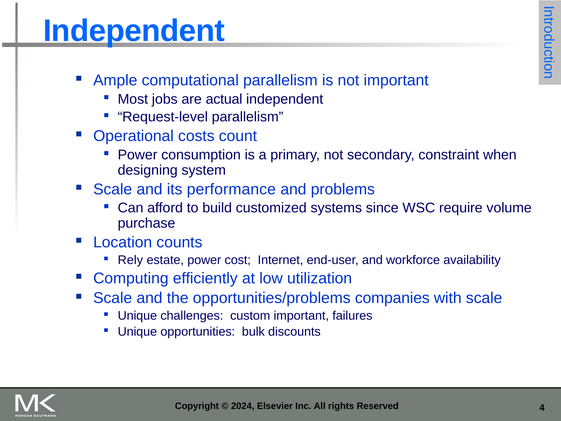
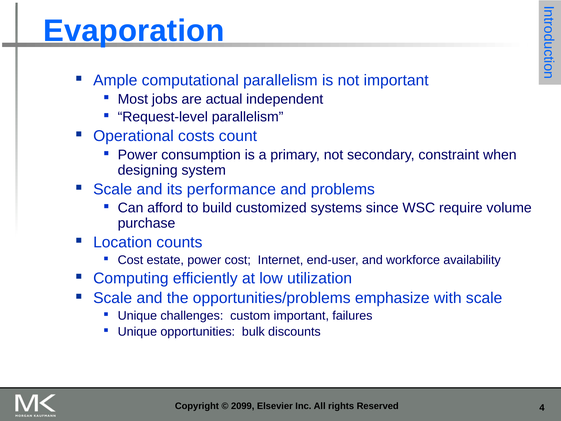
Independent at (134, 31): Independent -> Evaporation
Rely at (130, 260): Rely -> Cost
companies: companies -> emphasize
2024: 2024 -> 2099
